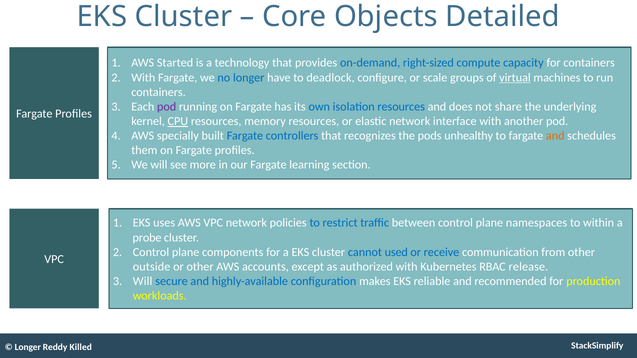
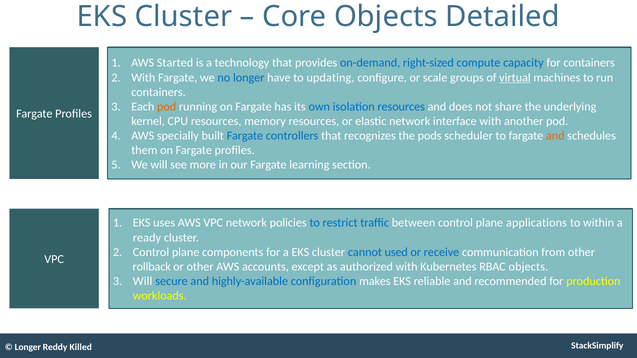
deadlock: deadlock -> updating
pod at (167, 107) colour: purple -> orange
CPU underline: present -> none
unhealthy: unhealthy -> scheduler
namespaces: namespaces -> applications
probe: probe -> ready
outside: outside -> rollback
RBAC release: release -> objects
